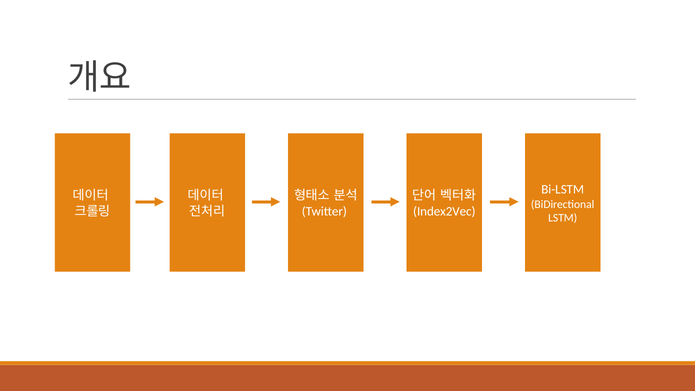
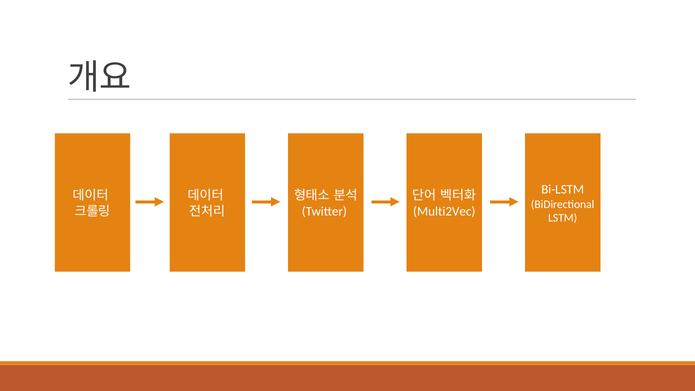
Index2Vec: Index2Vec -> Multi2Vec
